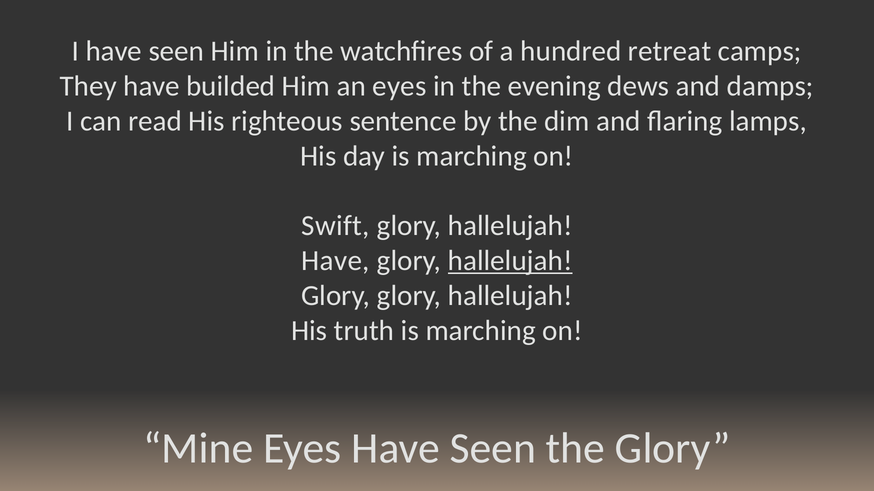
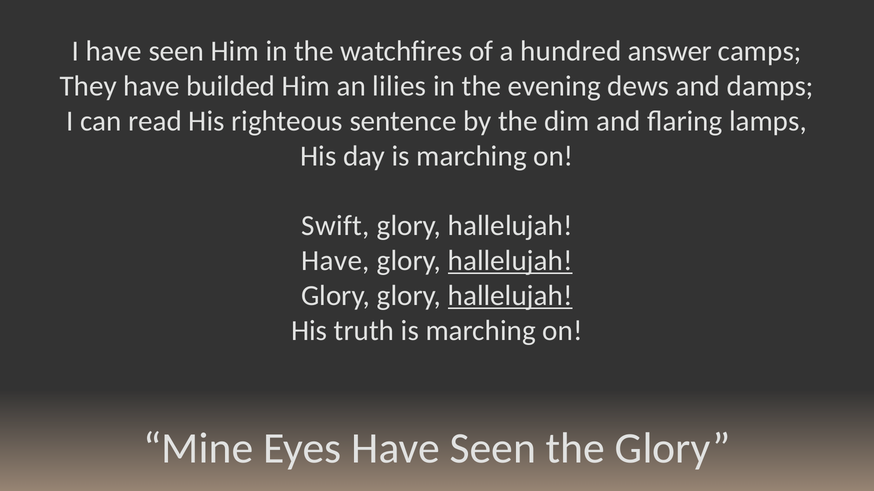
retreat: retreat -> answer
an eyes: eyes -> lilies
hallelujah at (510, 296) underline: none -> present
